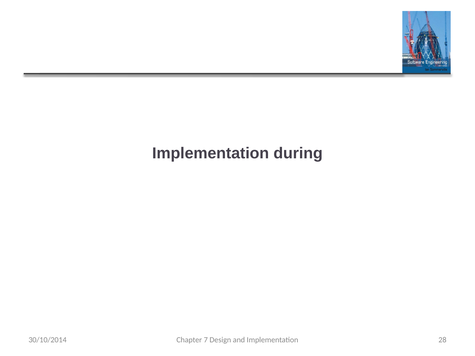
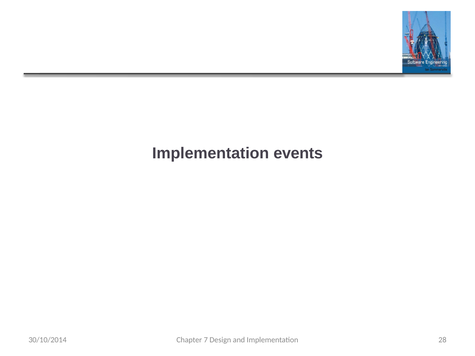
during: during -> events
